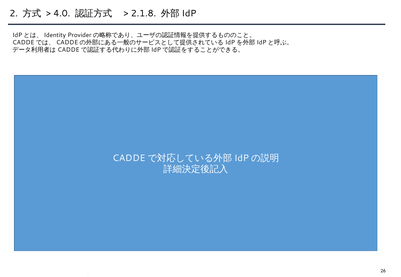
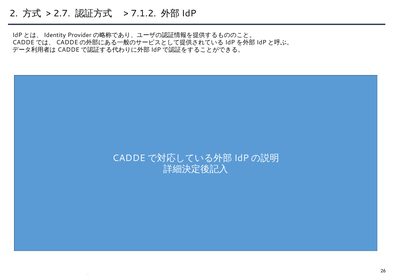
4.0: 4.0 -> 2.7
2.1.8: 2.1.8 -> 7.1.2
